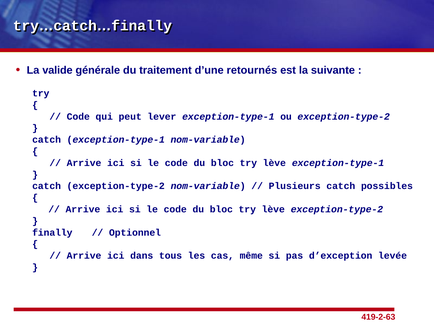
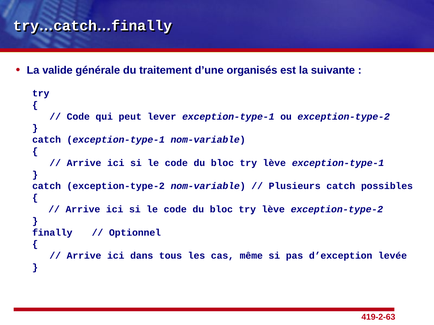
retournés: retournés -> organisés
